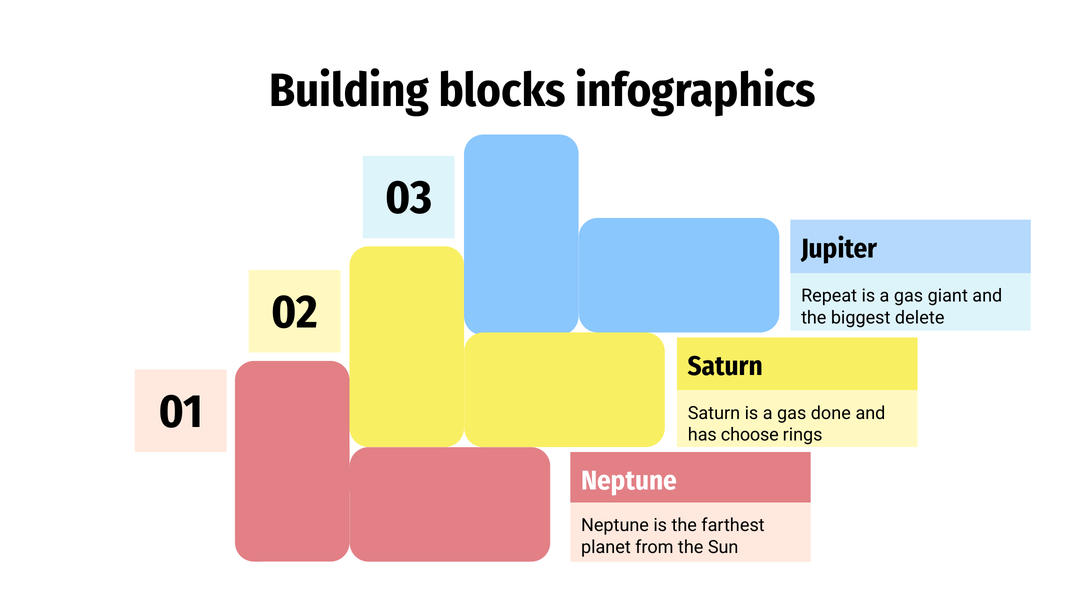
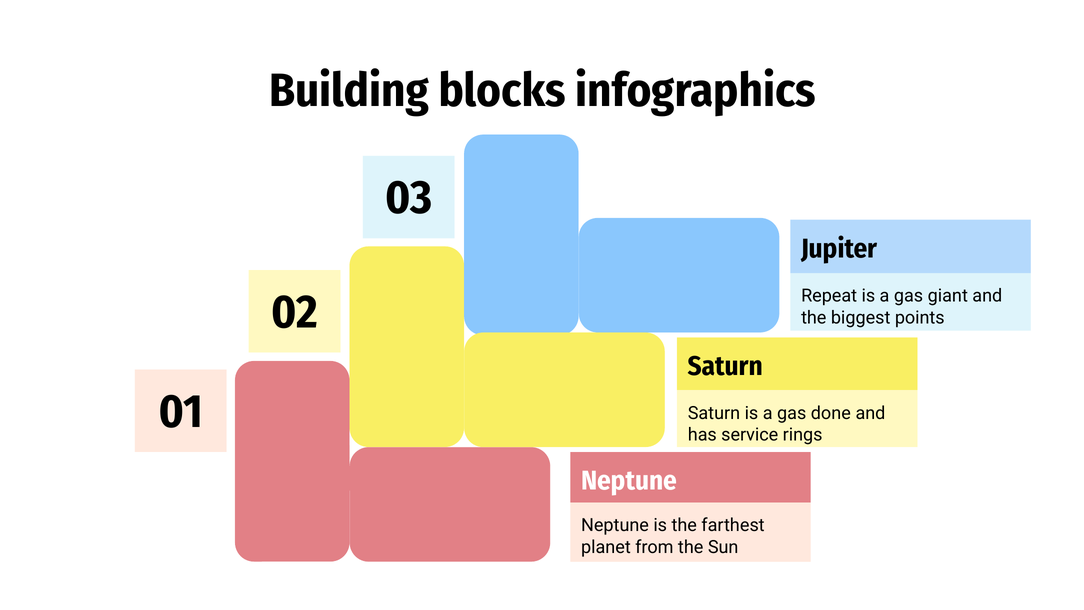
delete: delete -> points
choose: choose -> service
